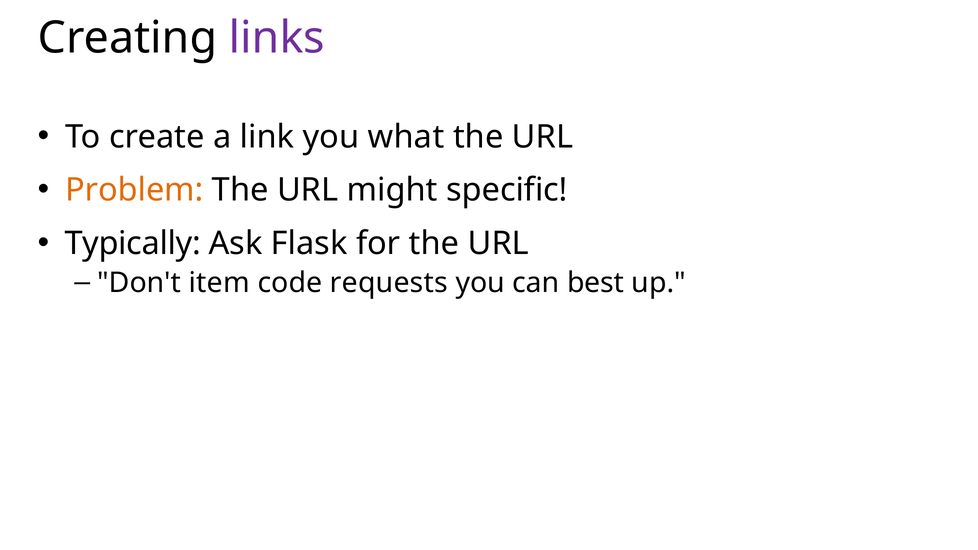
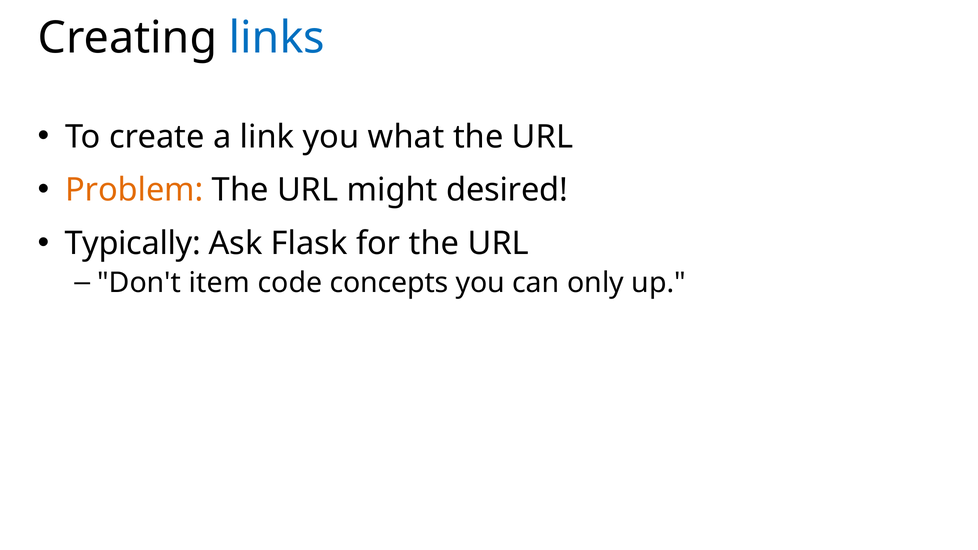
links colour: purple -> blue
specific: specific -> desired
requests: requests -> concepts
best: best -> only
